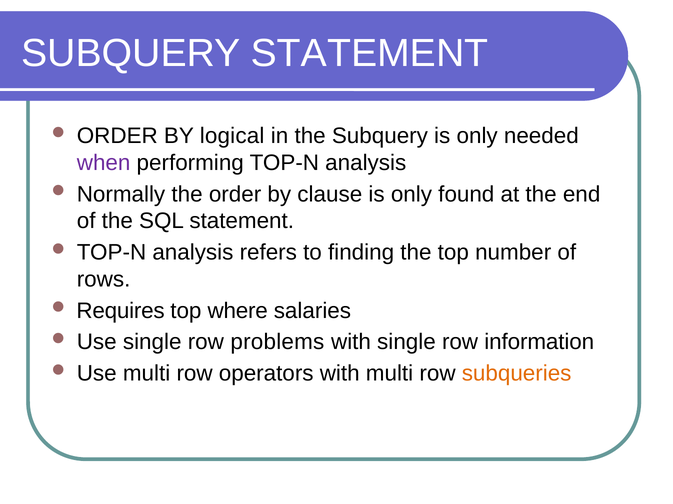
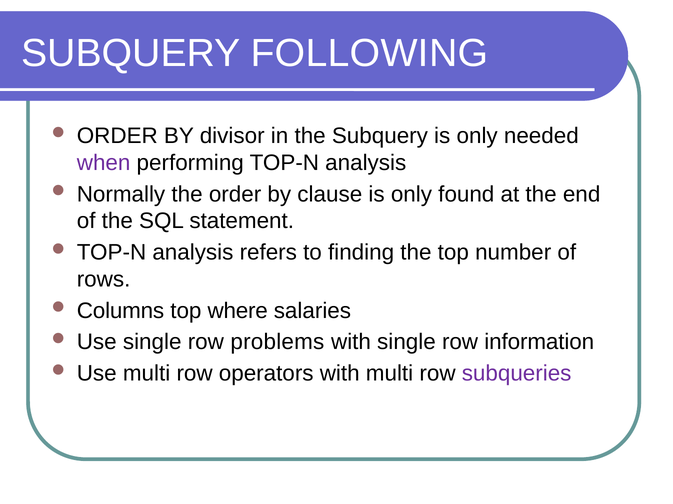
SUBQUERY STATEMENT: STATEMENT -> FOLLOWING
logical: logical -> divisor
Requires: Requires -> Columns
subqueries colour: orange -> purple
